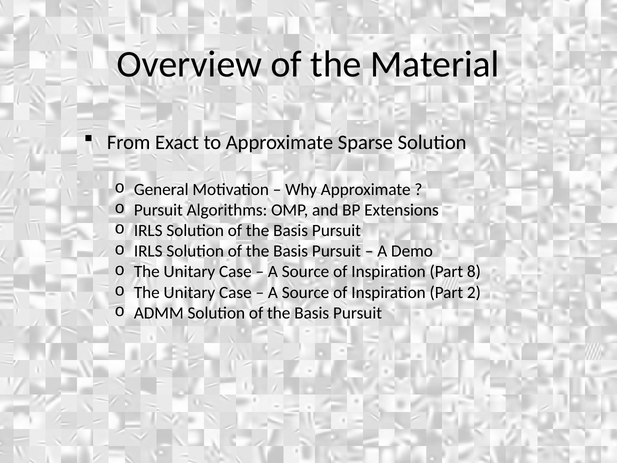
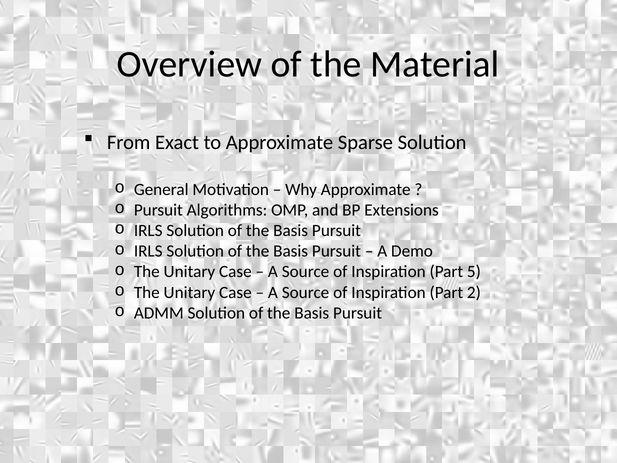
8: 8 -> 5
